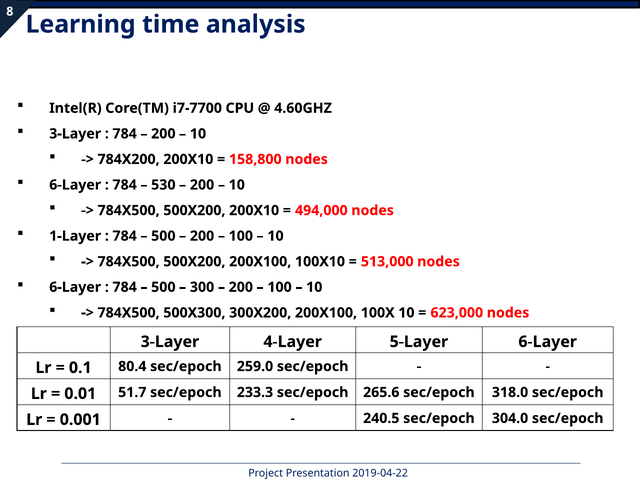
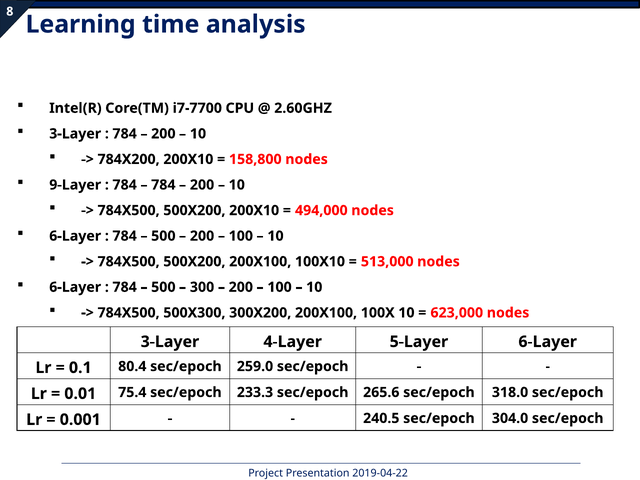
4.60GHZ: 4.60GHZ -> 2.60GHZ
6-Layer at (75, 185): 6-Layer -> 9-Layer
530 at (163, 185): 530 -> 784
1-Layer at (75, 236): 1-Layer -> 6-Layer
51.7: 51.7 -> 75.4
